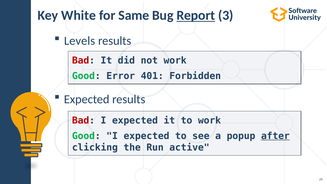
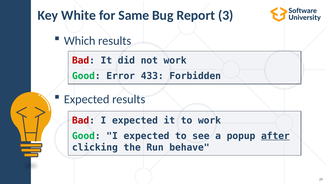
Report underline: present -> none
Levels: Levels -> Which
401: 401 -> 433
active: active -> behave
